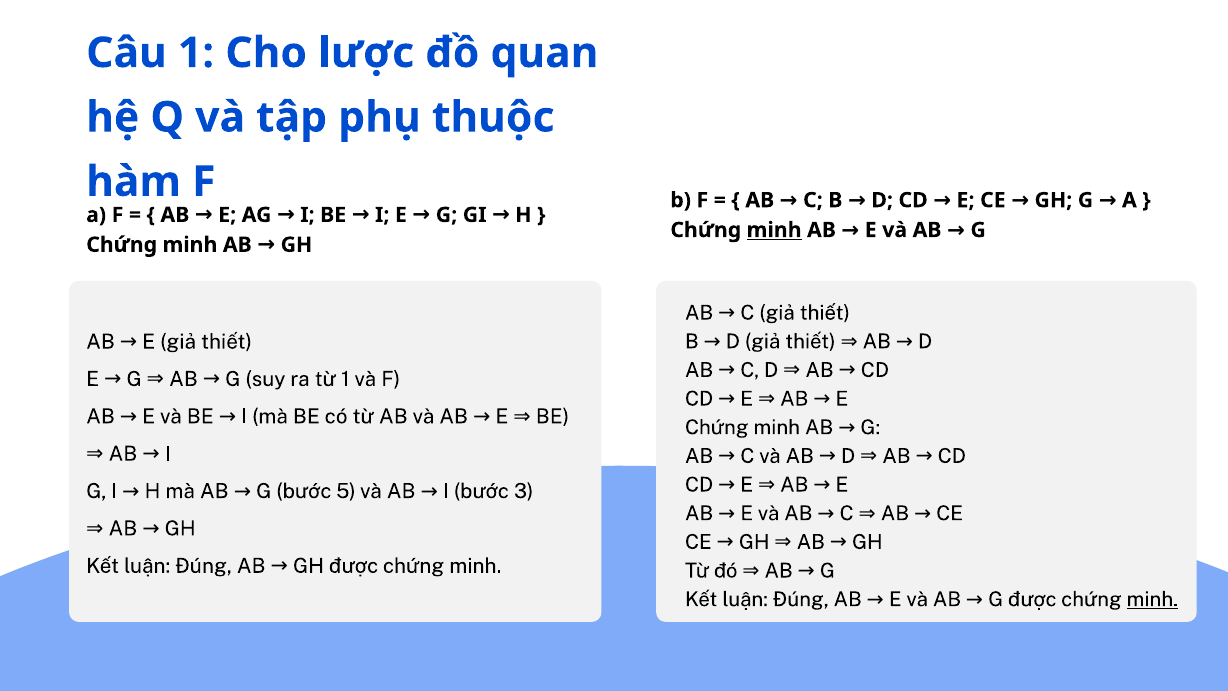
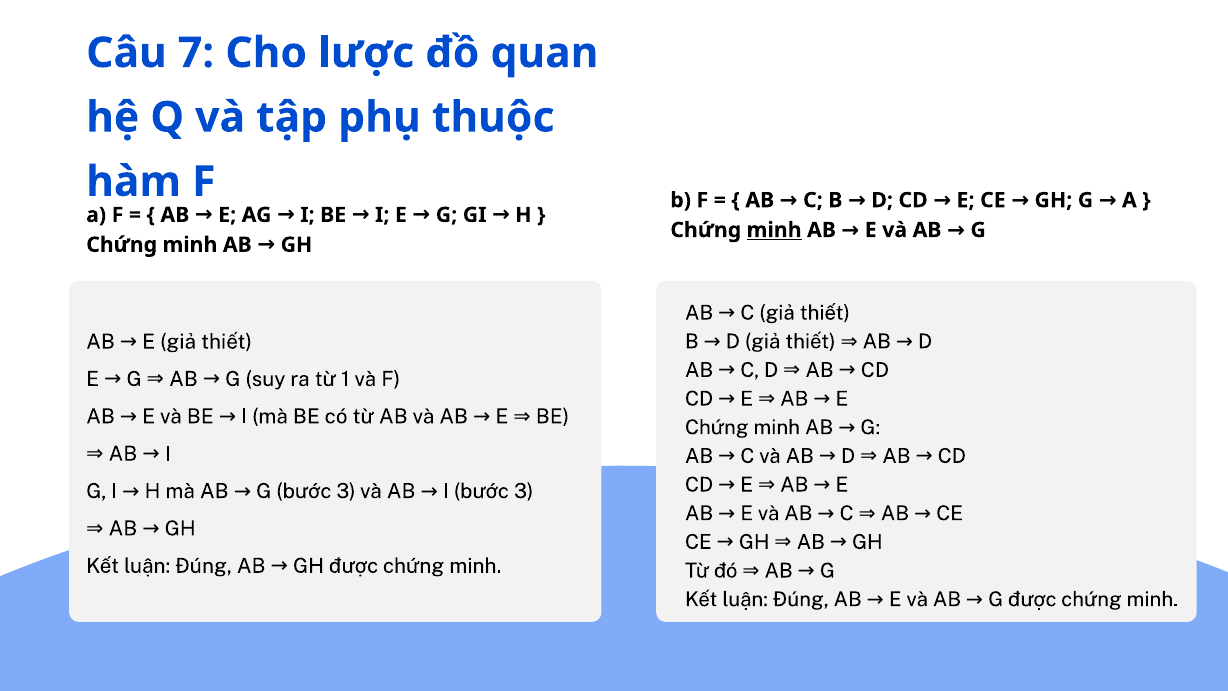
Câu 1: 1 -> 7
G bước 5: 5 -> 3
minh at (1152, 599) underline: present -> none
